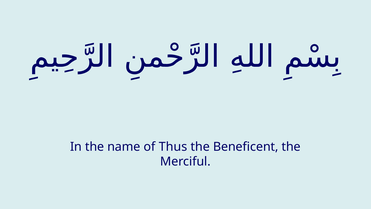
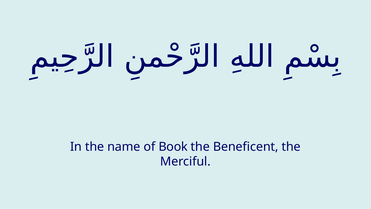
Thus: Thus -> Book
